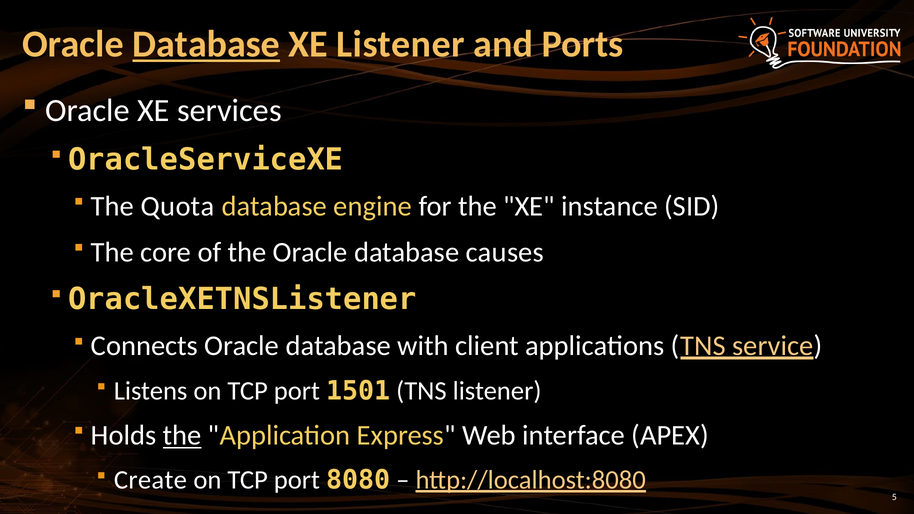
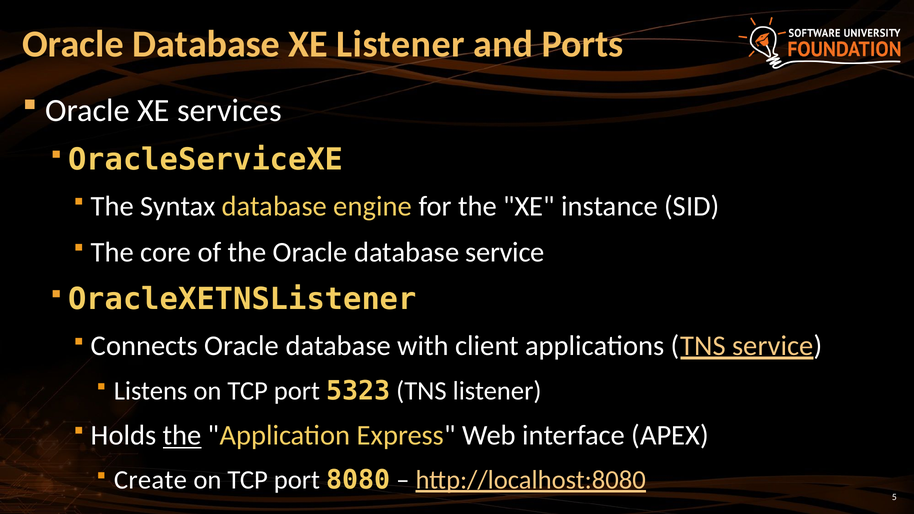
Database at (206, 44) underline: present -> none
Quota: Quota -> Syntax
database causes: causes -> service
1501: 1501 -> 5323
